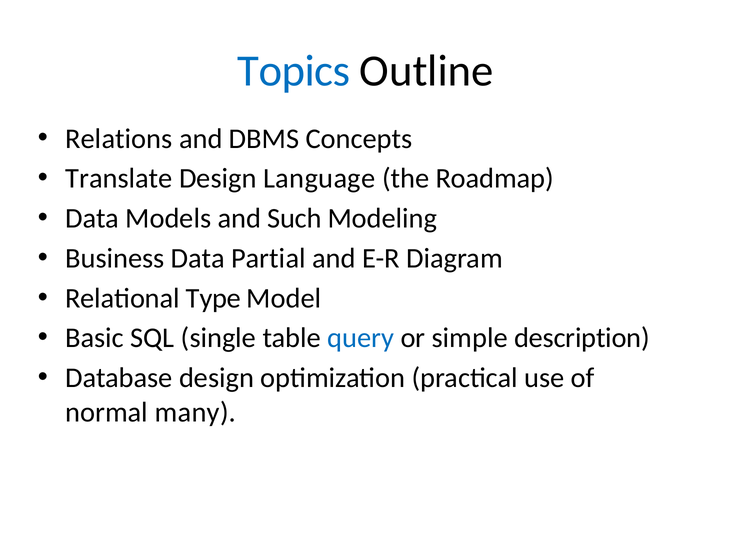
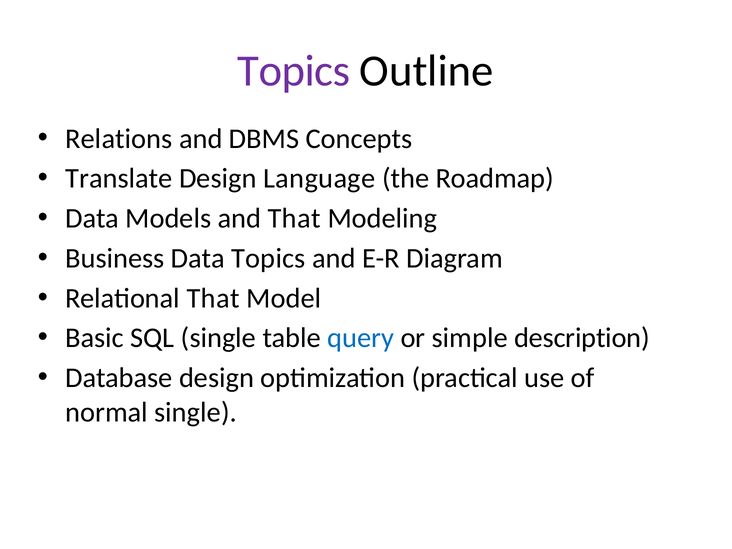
Topics at (294, 71) colour: blue -> purple
and Such: Such -> That
Data Partial: Partial -> Topics
Relational Type: Type -> That
normal many: many -> single
